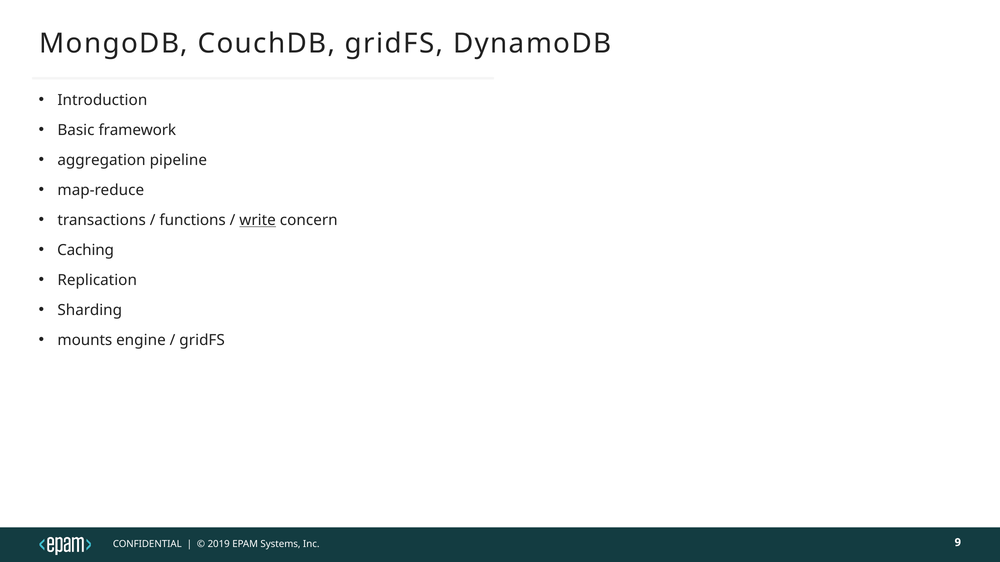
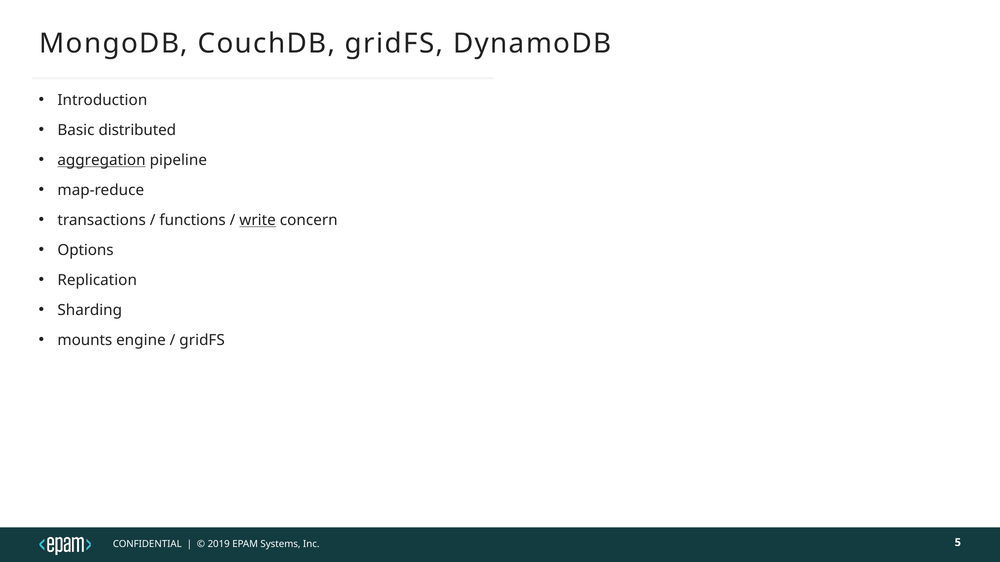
framework: framework -> distributed
aggregation underline: none -> present
Caching: Caching -> Options
9: 9 -> 5
